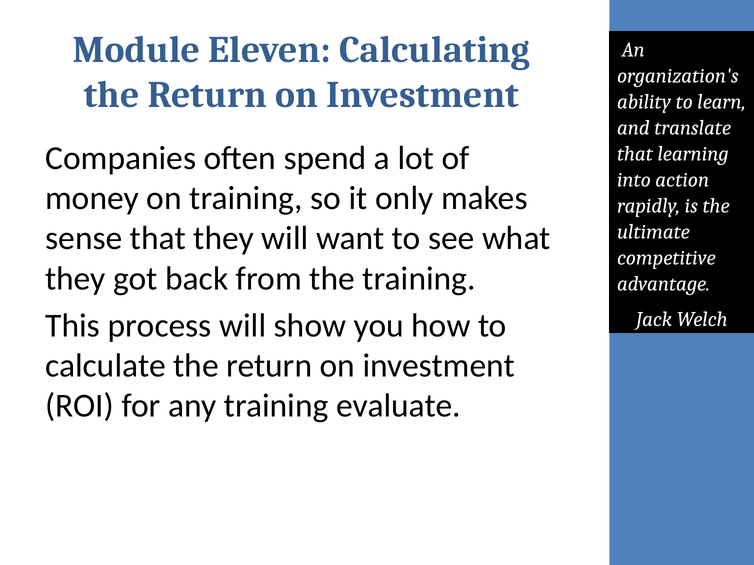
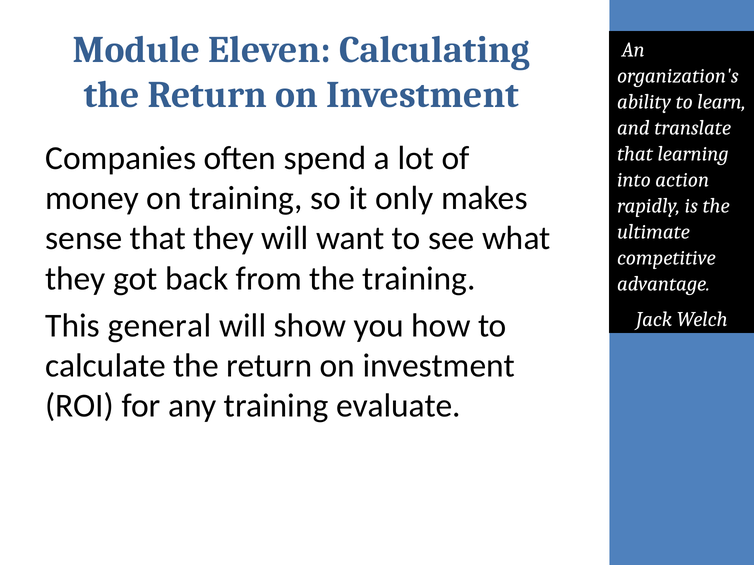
process: process -> general
